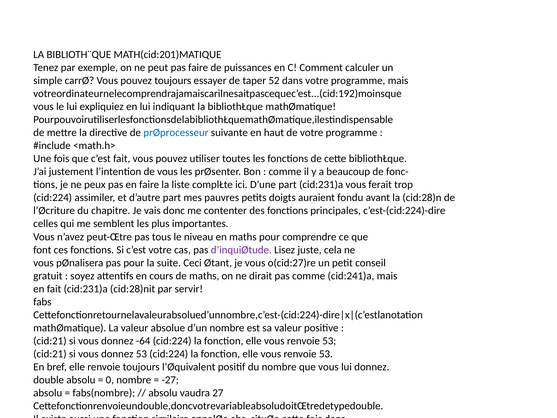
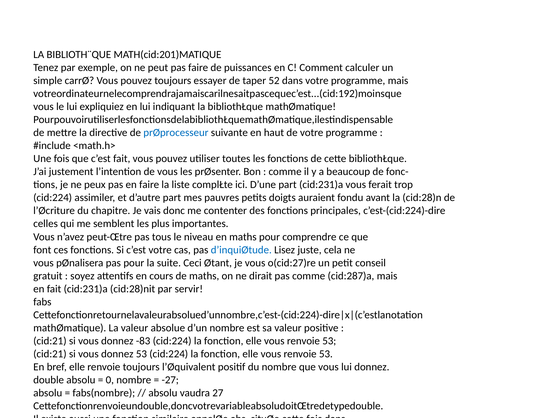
d’inquiØtude colour: purple -> blue
cid:241)a: cid:241)a -> cid:287)a
-64: -64 -> -83
